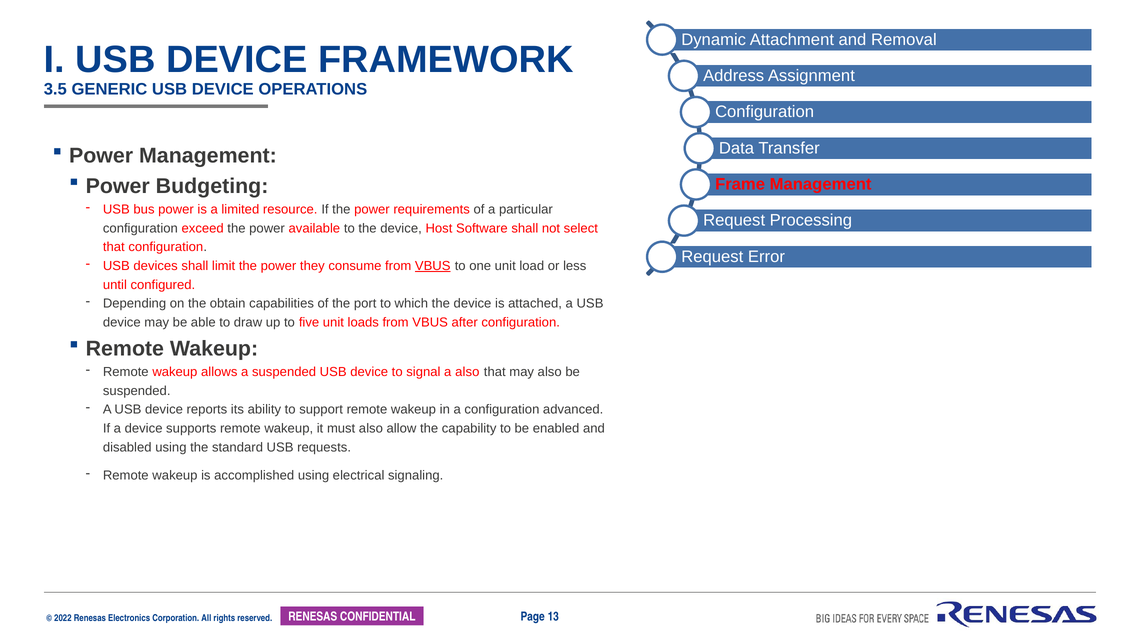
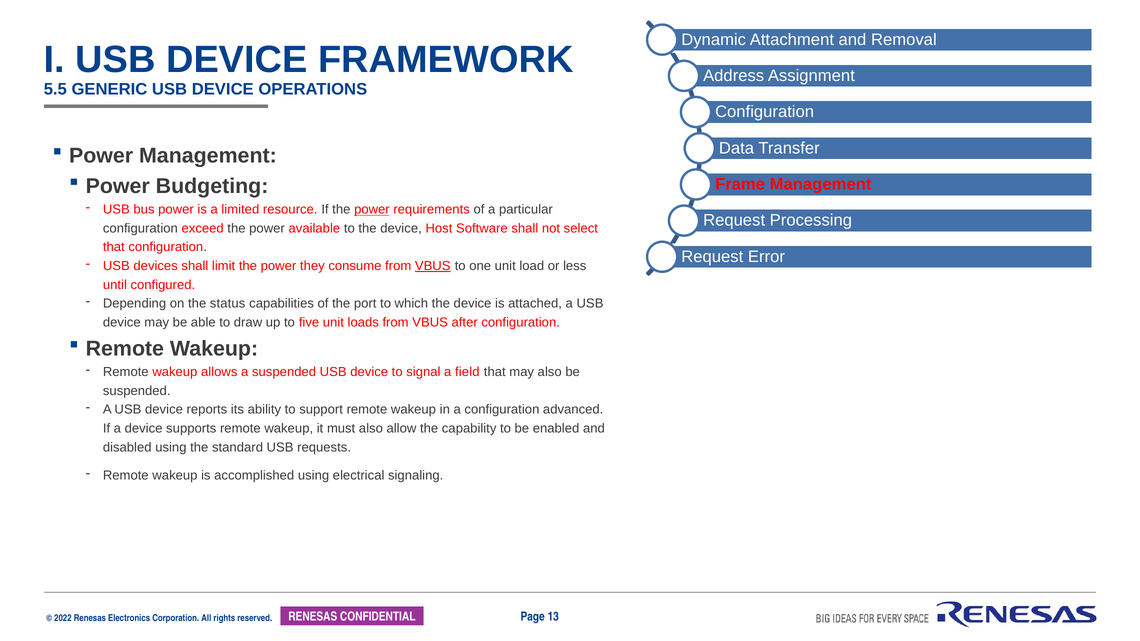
3.5: 3.5 -> 5.5
power at (372, 210) underline: none -> present
obtain: obtain -> status
a also: also -> field
